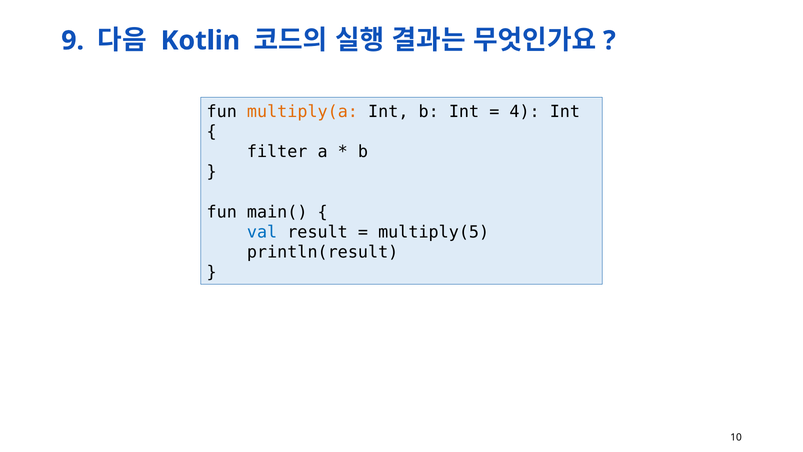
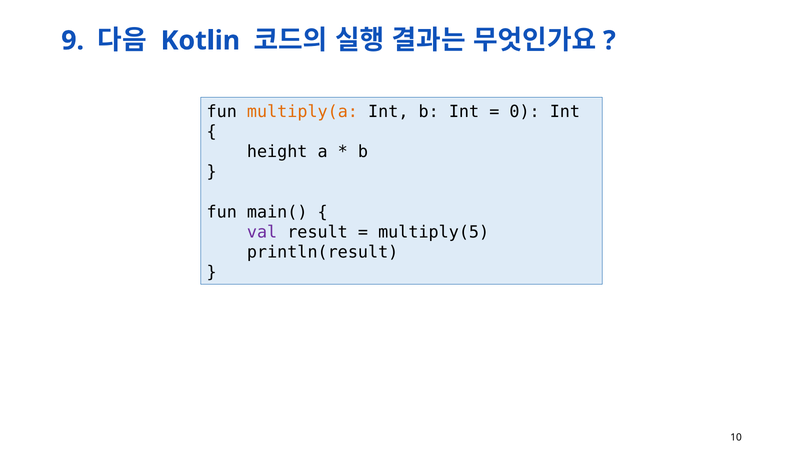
4: 4 -> 0
filter: filter -> height
val colour: blue -> purple
